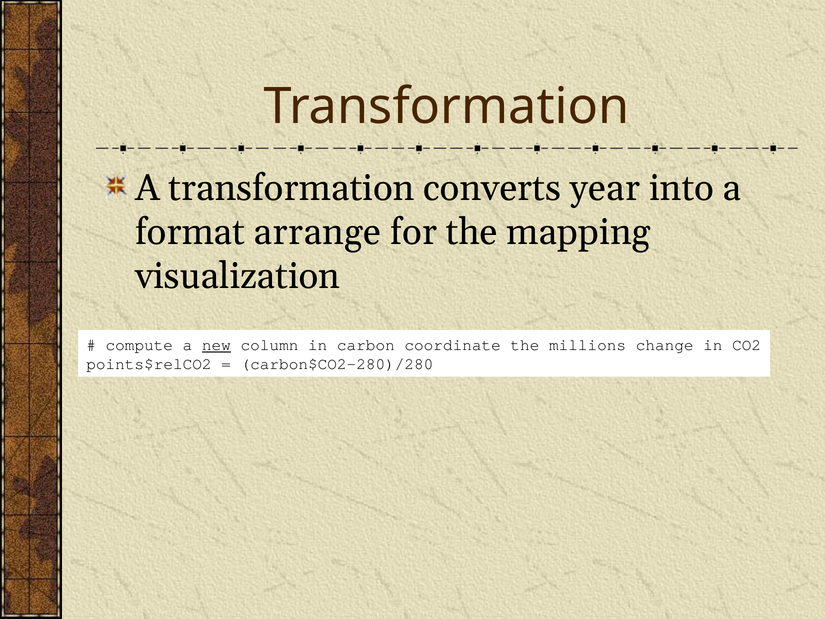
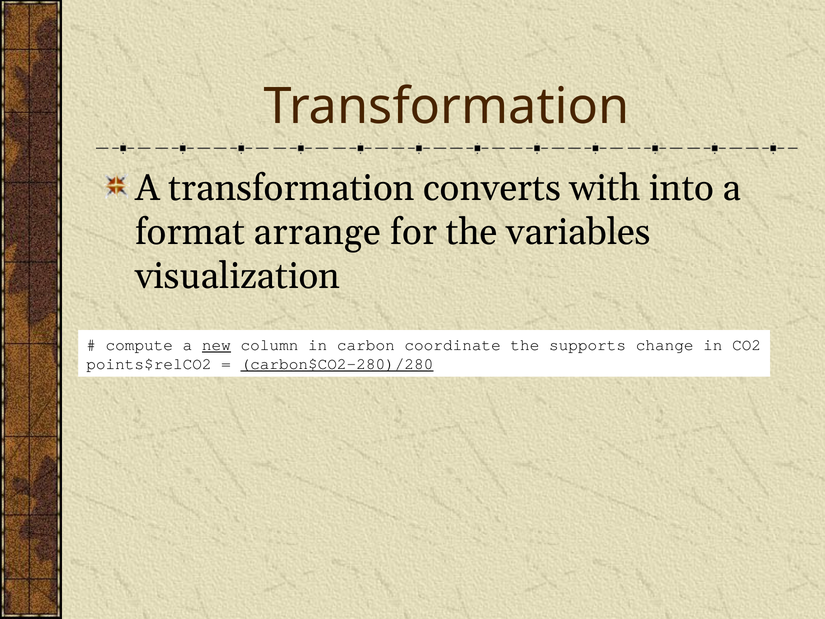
year: year -> with
mapping: mapping -> variables
millions: millions -> supports
carbon$CO2-280)/280 underline: none -> present
